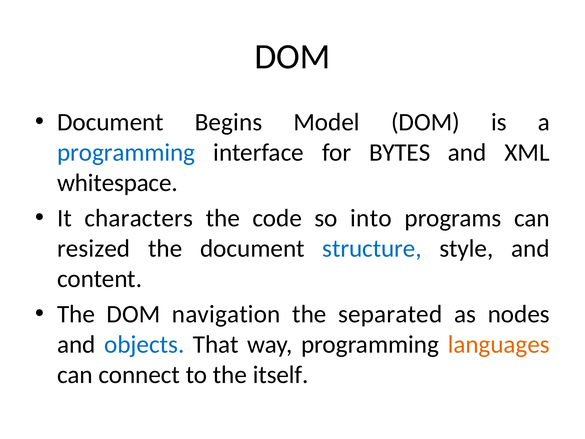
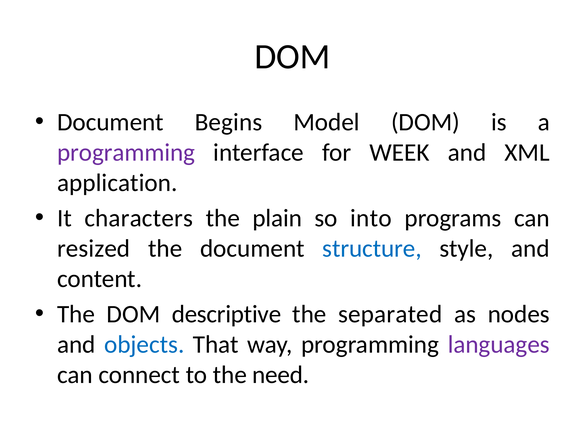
programming at (126, 152) colour: blue -> purple
BYTES: BYTES -> WEEK
whitespace: whitespace -> application
code: code -> plain
navigation: navigation -> descriptive
languages colour: orange -> purple
itself: itself -> need
